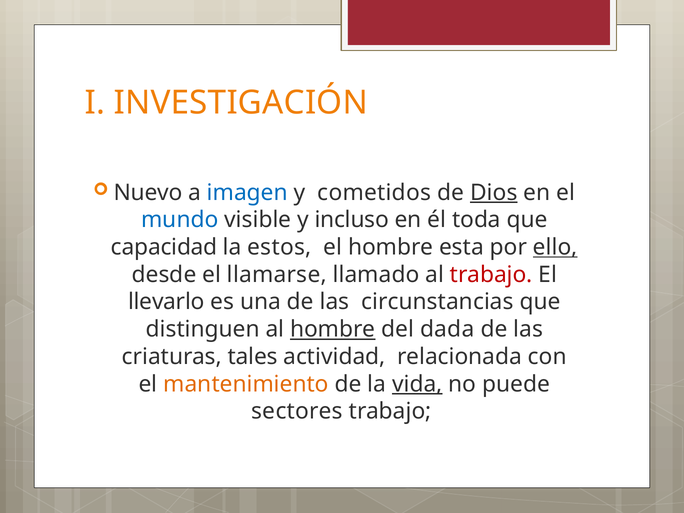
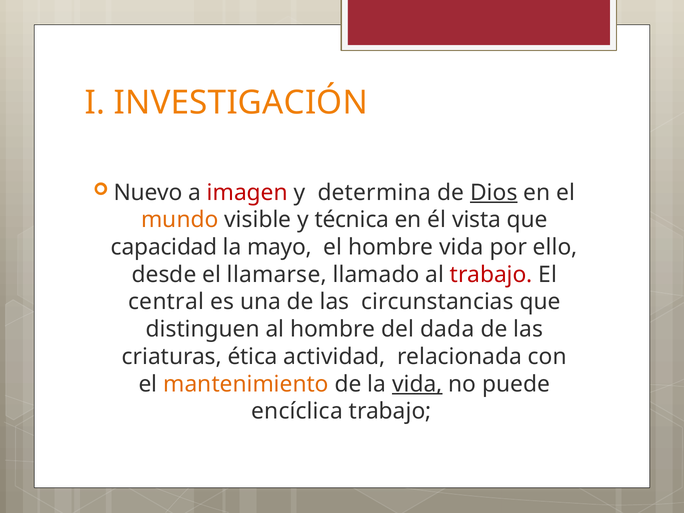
imagen colour: blue -> red
cometidos: cometidos -> determina
mundo colour: blue -> orange
incluso: incluso -> técnica
toda: toda -> vista
estos: estos -> mayo
hombre esta: esta -> vida
ello underline: present -> none
llevarlo: llevarlo -> central
hombre at (333, 329) underline: present -> none
tales: tales -> ética
sectores: sectores -> encíclica
